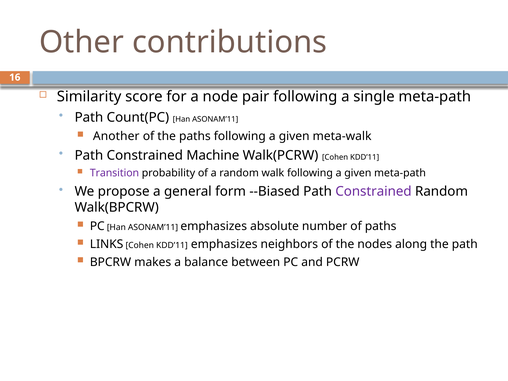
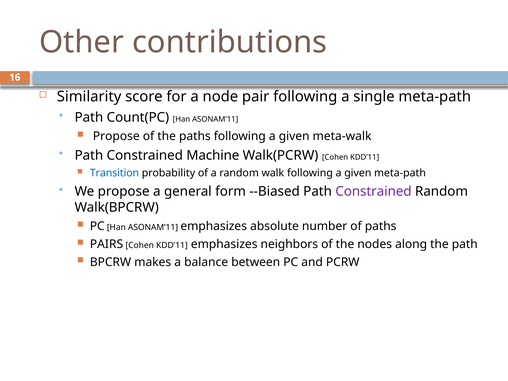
Another at (116, 136): Another -> Propose
Transition colour: purple -> blue
LINKS: LINKS -> PAIRS
